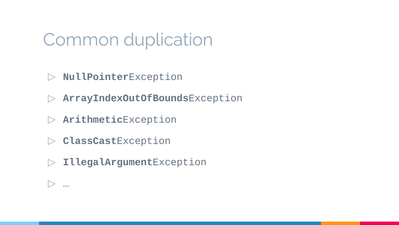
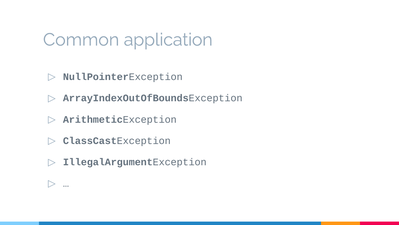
duplication: duplication -> application
